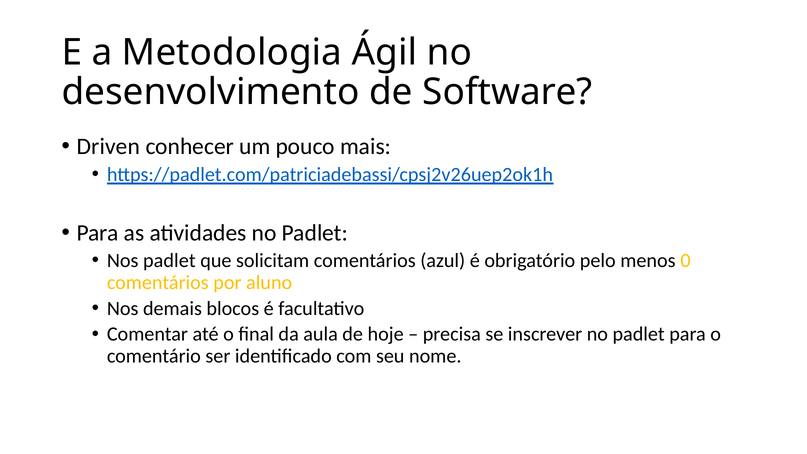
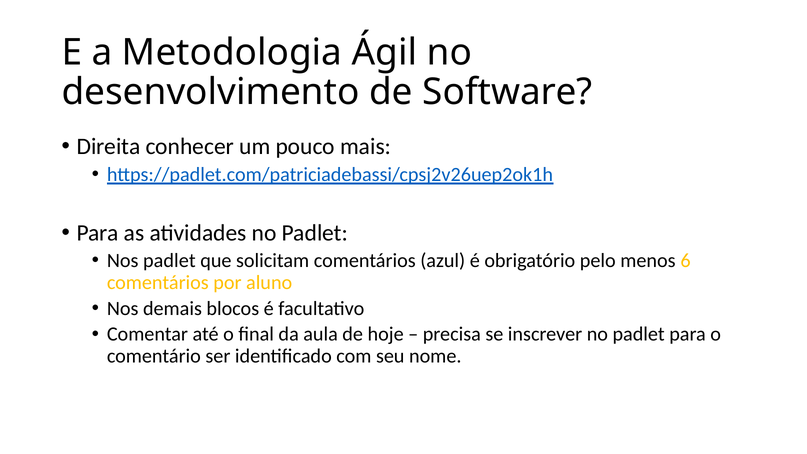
Driven: Driven -> Direita
0: 0 -> 6
